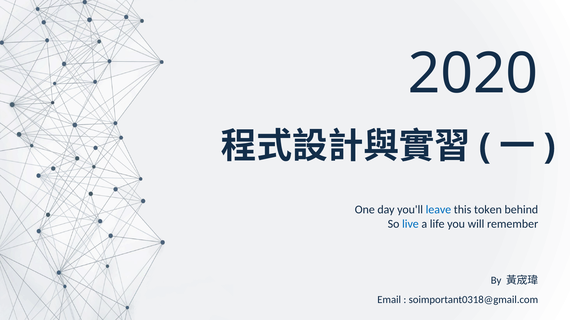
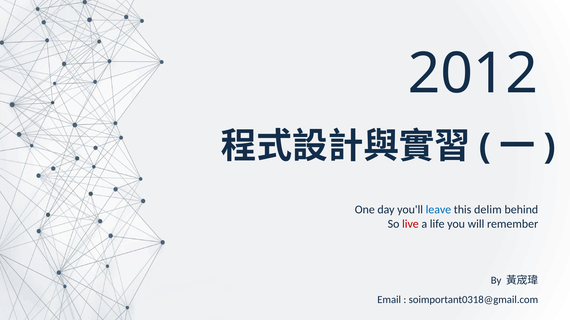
2020: 2020 -> 2012
token: token -> delim
live colour: blue -> red
